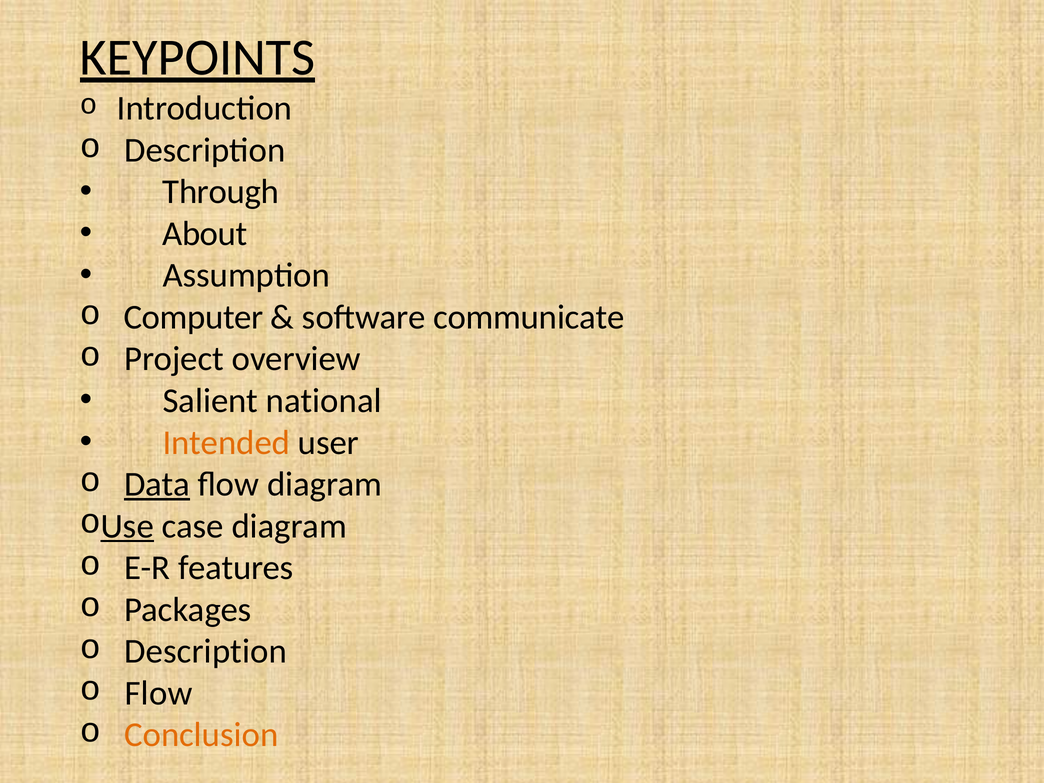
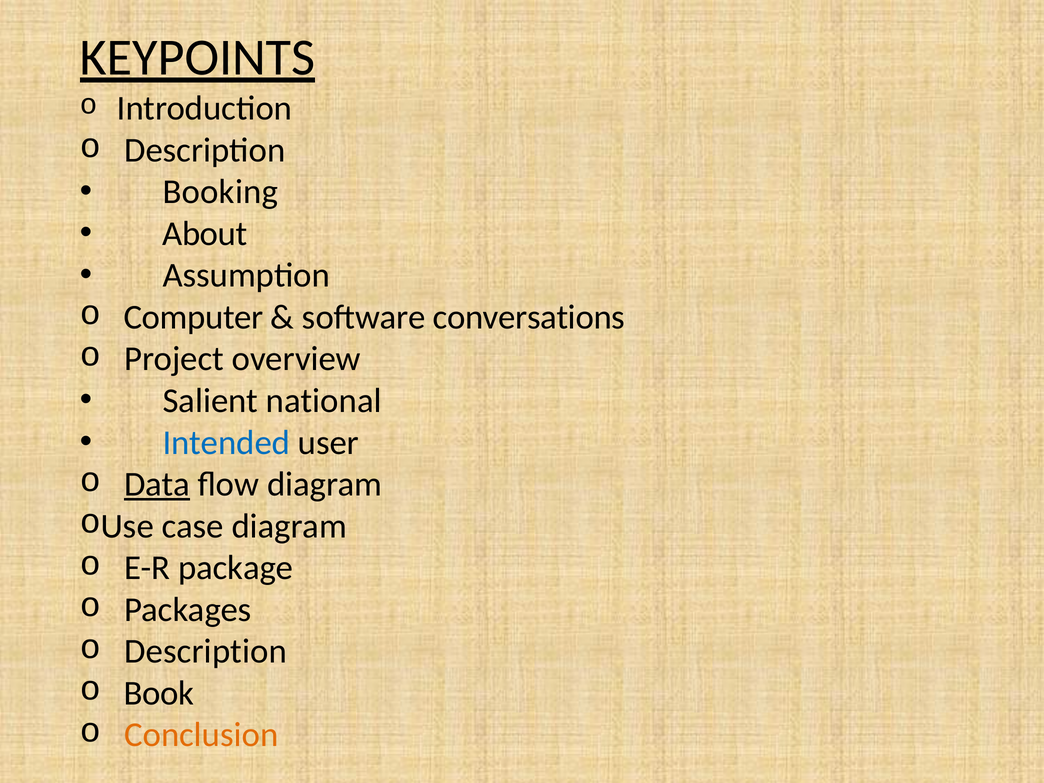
Through: Through -> Booking
communicate: communicate -> conversations
Intended colour: orange -> blue
Use underline: present -> none
features: features -> package
Flow at (159, 693): Flow -> Book
